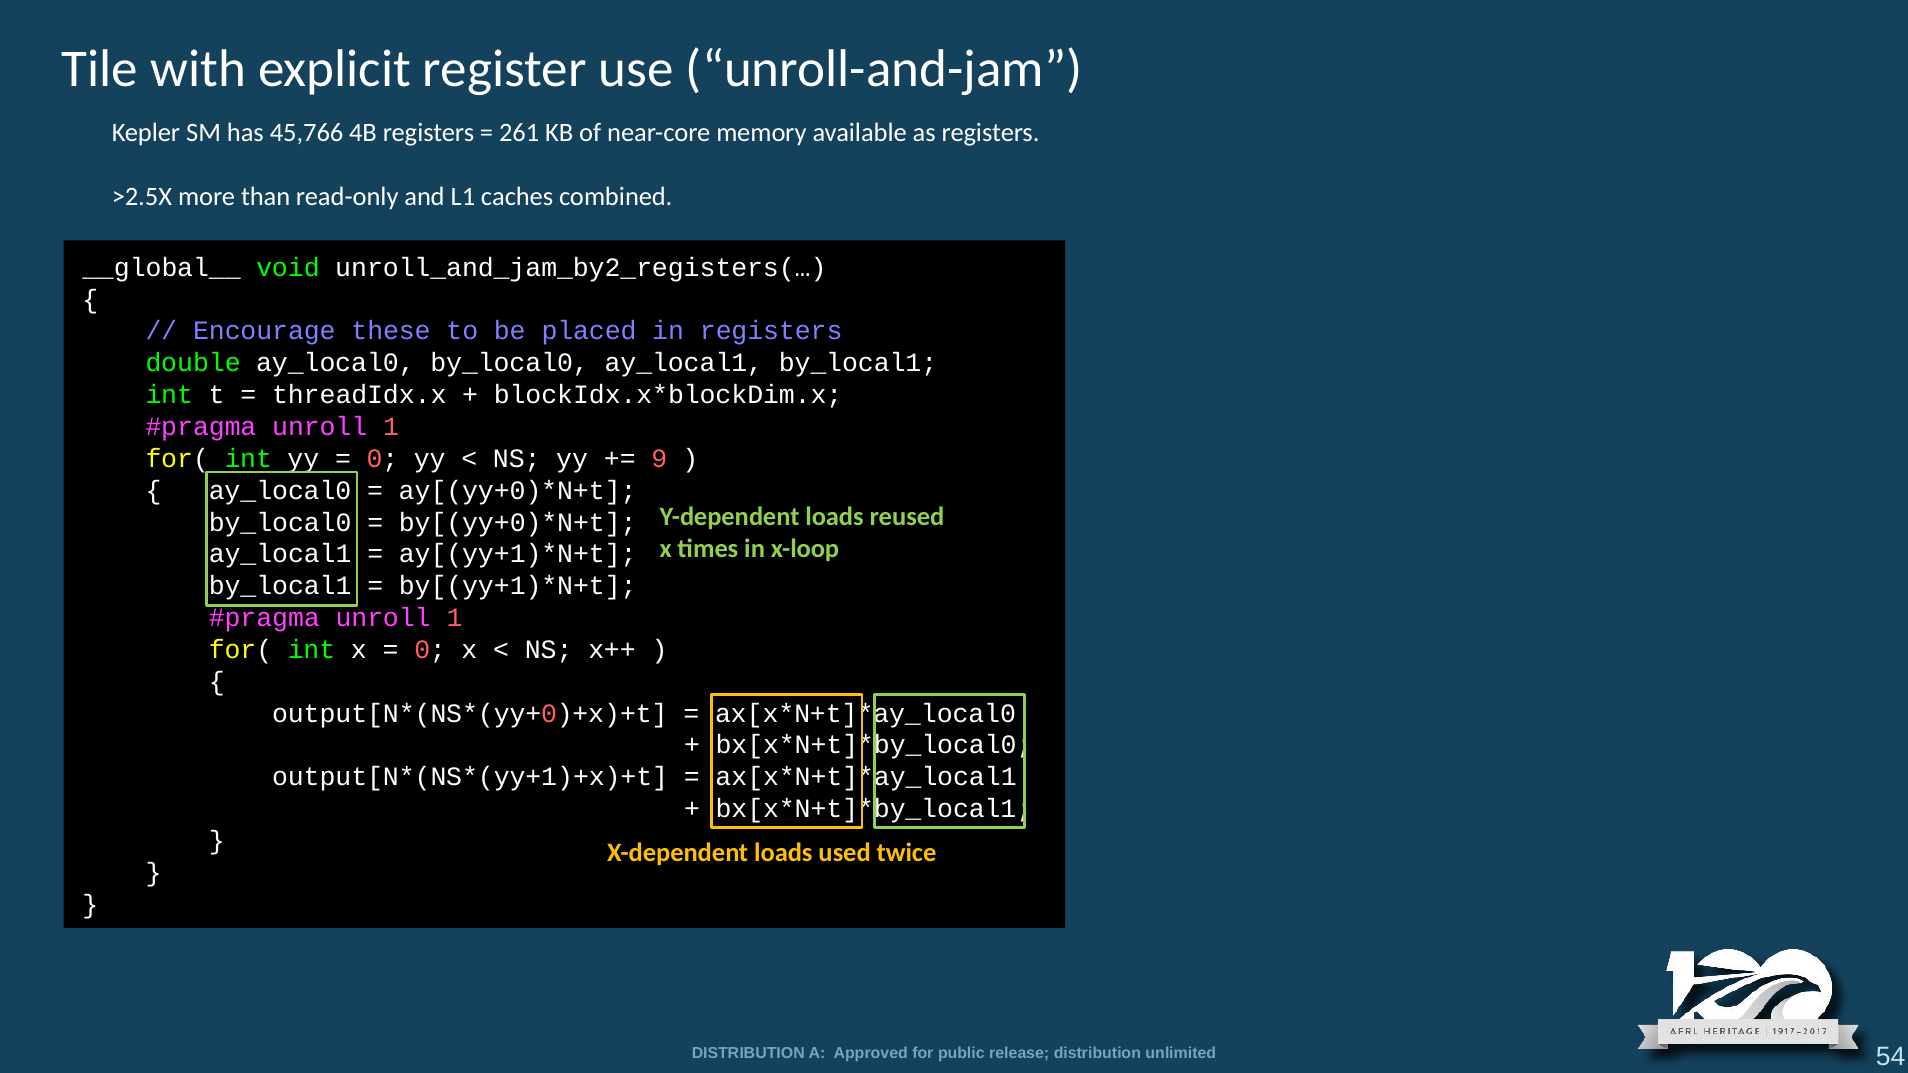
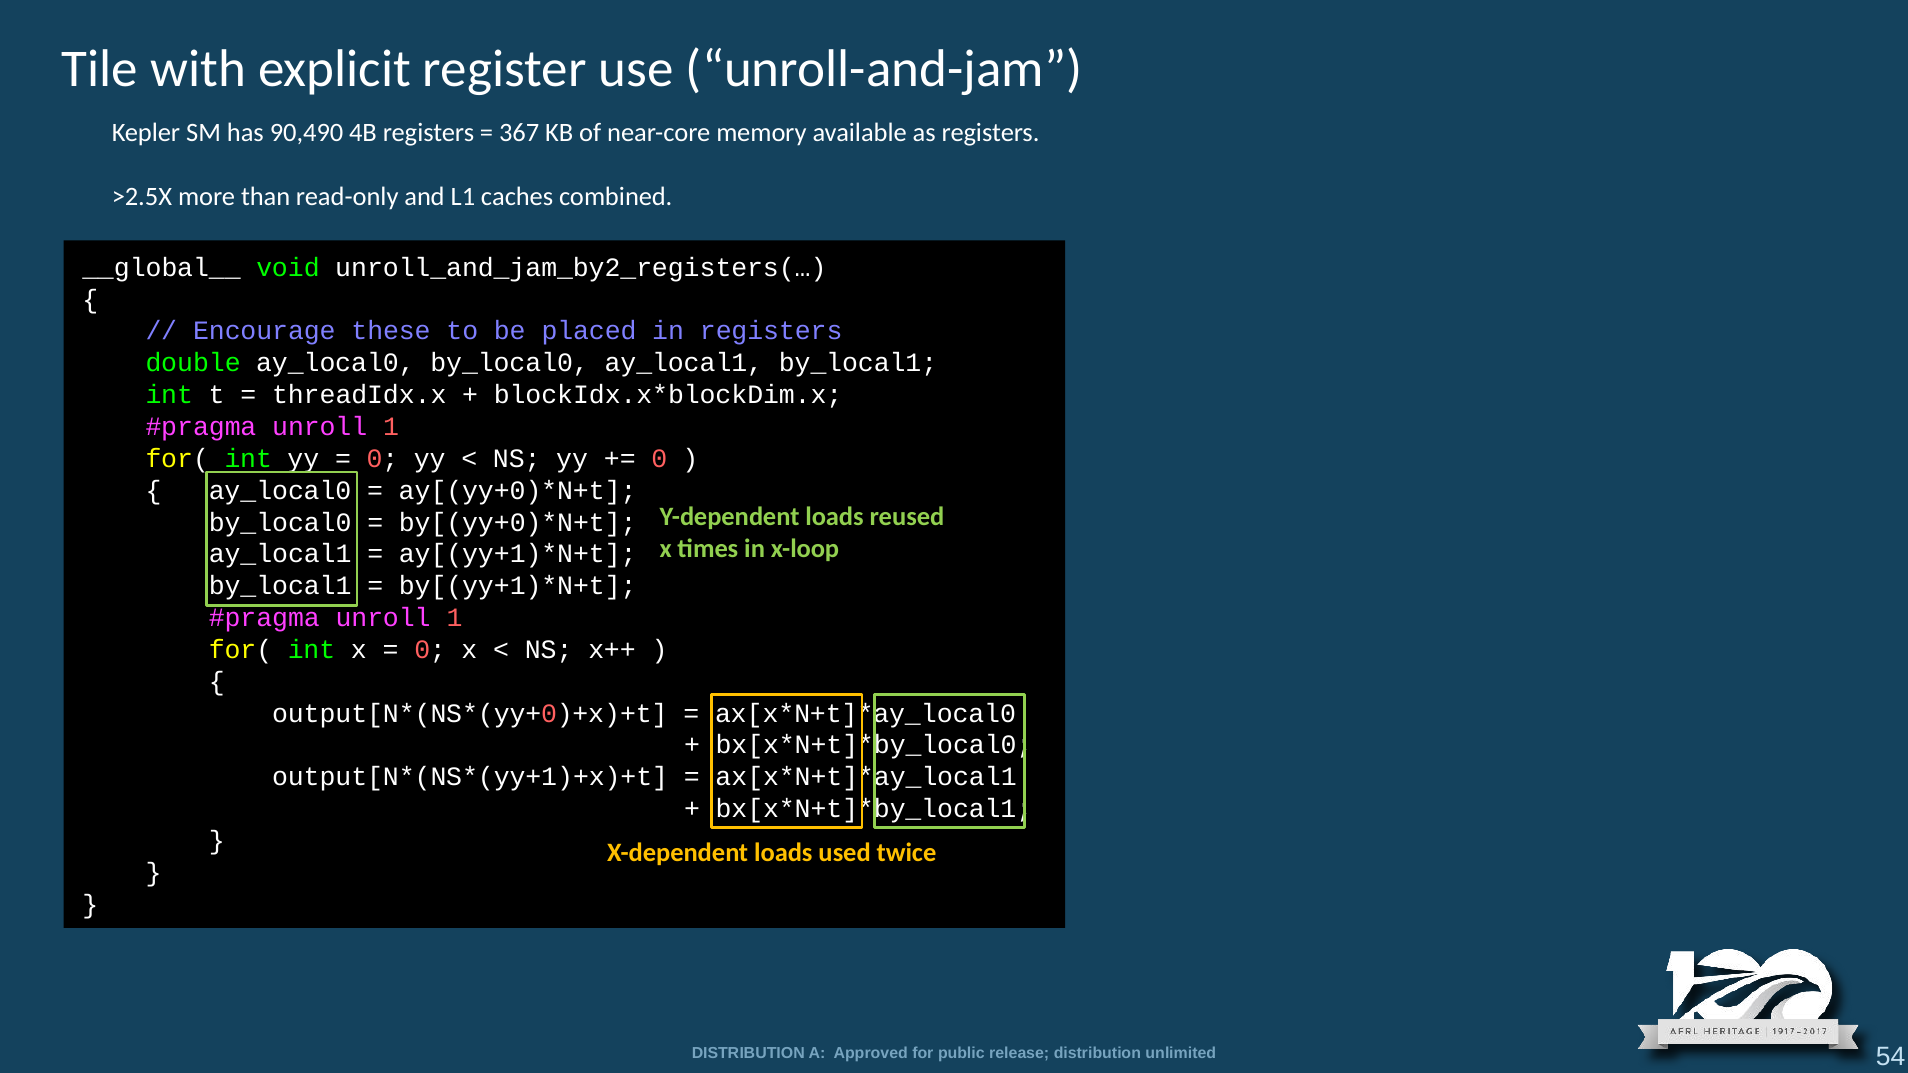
45,766: 45,766 -> 90,490
261: 261 -> 367
9 at (659, 459): 9 -> 0
